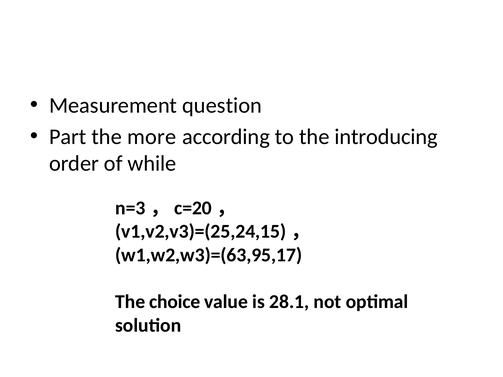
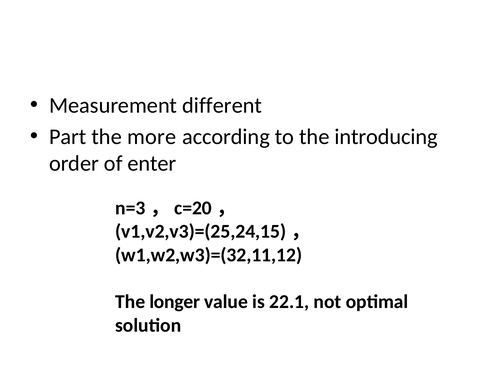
question: question -> different
while: while -> enter
w1,w2,w3)=(63,95,17: w1,w2,w3)=(63,95,17 -> w1,w2,w3)=(32,11,12
choice: choice -> longer
28.1: 28.1 -> 22.1
